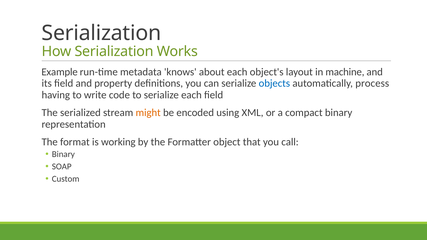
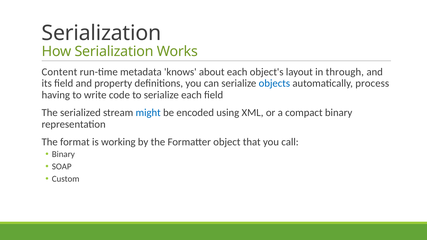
Example: Example -> Content
machine: machine -> through
might colour: orange -> blue
